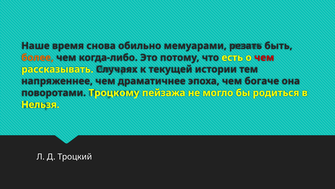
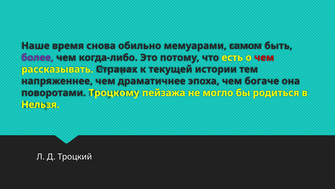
резать: резать -> самом
более colour: orange -> purple
Случаях: Случаях -> Странах
